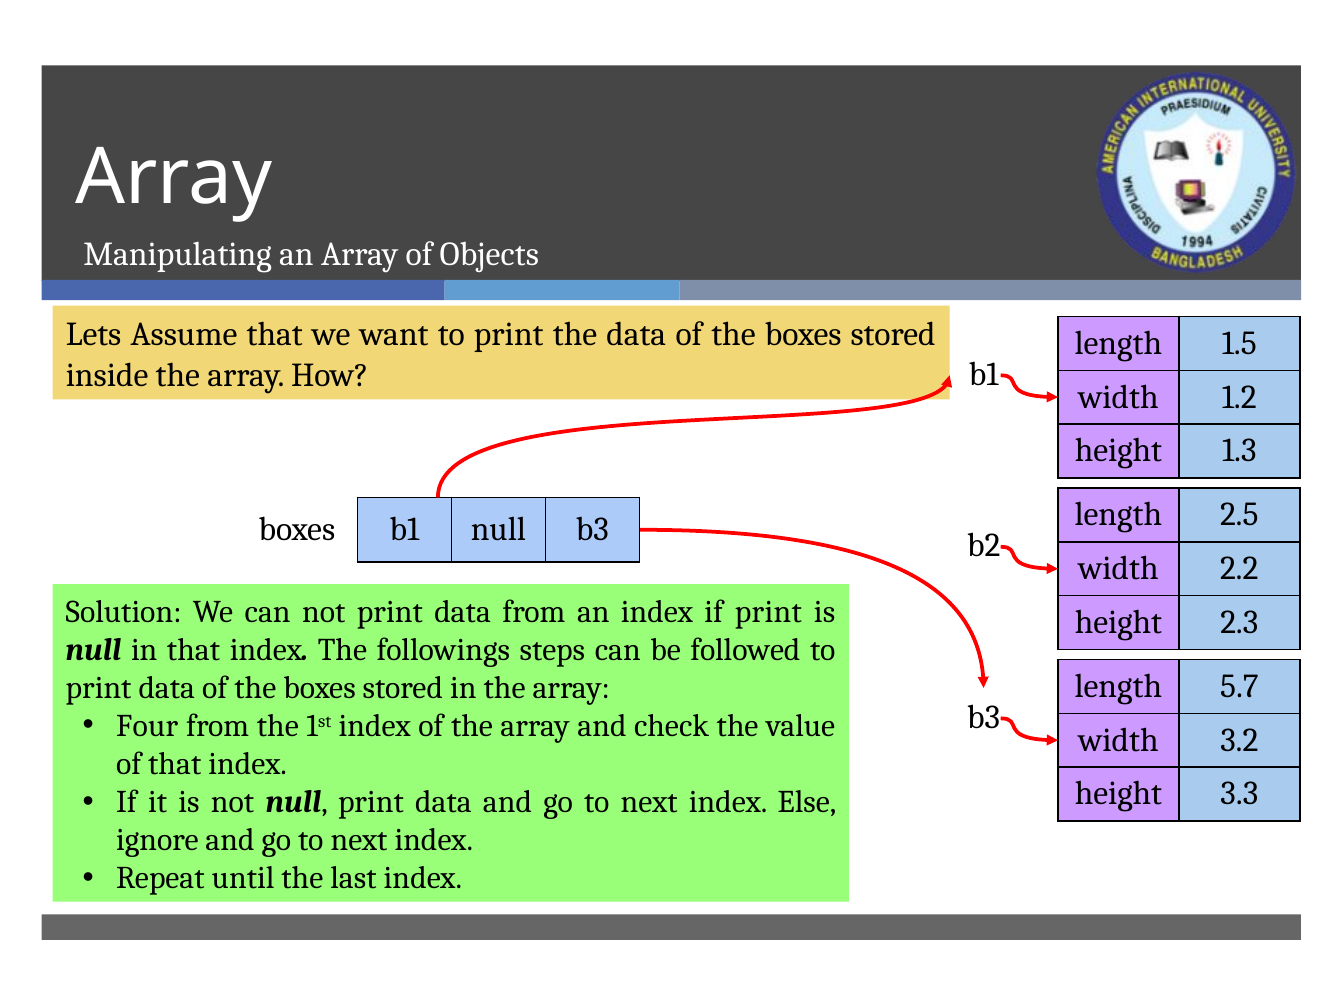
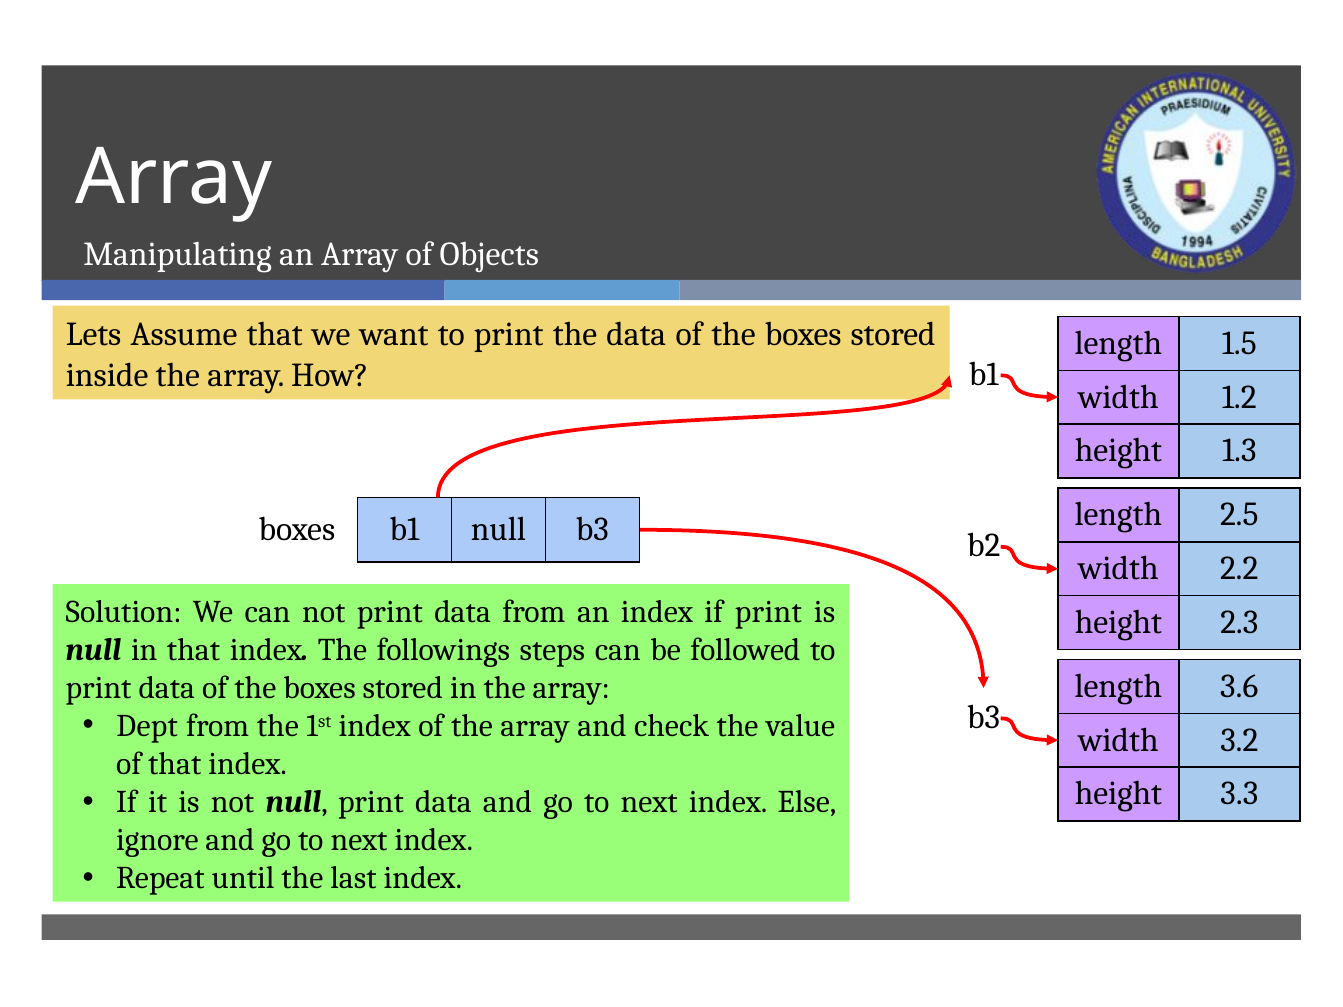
5.7: 5.7 -> 3.6
Four: Four -> Dept
